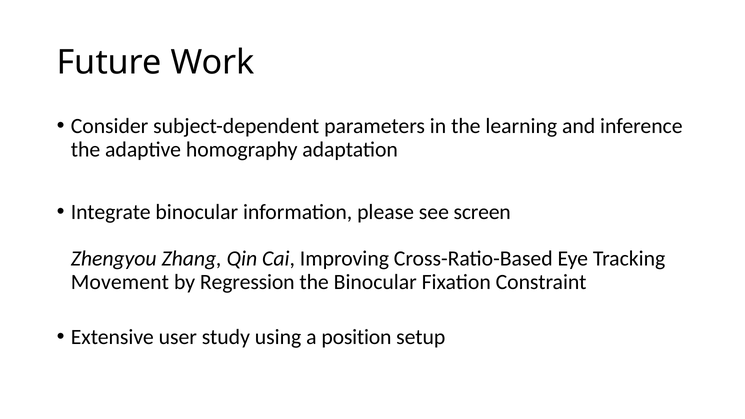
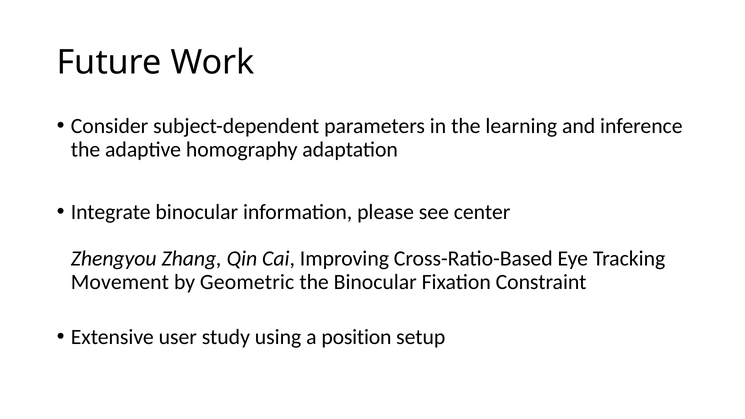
screen: screen -> center
Regression: Regression -> Geometric
